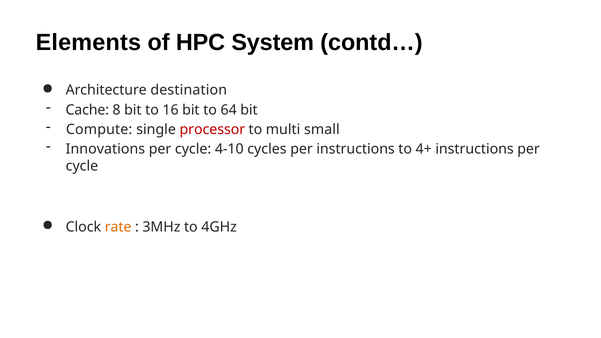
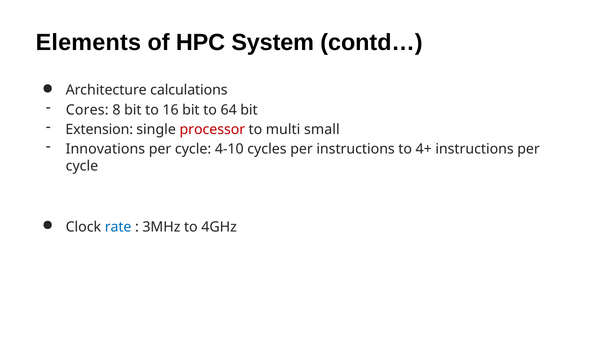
destination: destination -> calculations
Cache: Cache -> Cores
Compute: Compute -> Extension
rate colour: orange -> blue
